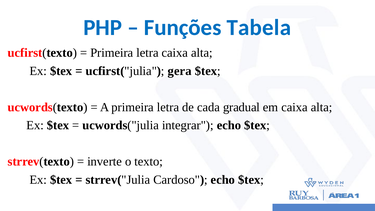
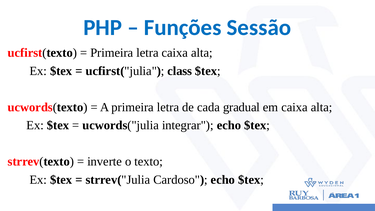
Tabela: Tabela -> Sessão
gera: gera -> class
